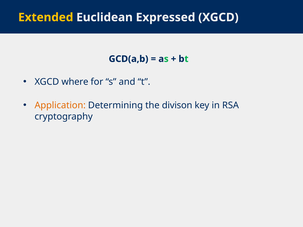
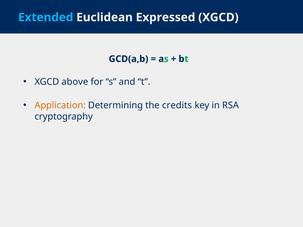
Extended colour: yellow -> light blue
where: where -> above
divison: divison -> credits
